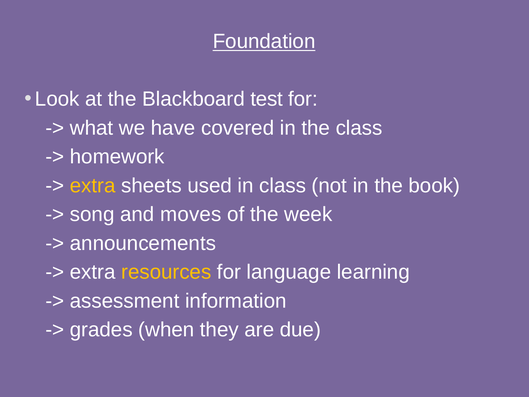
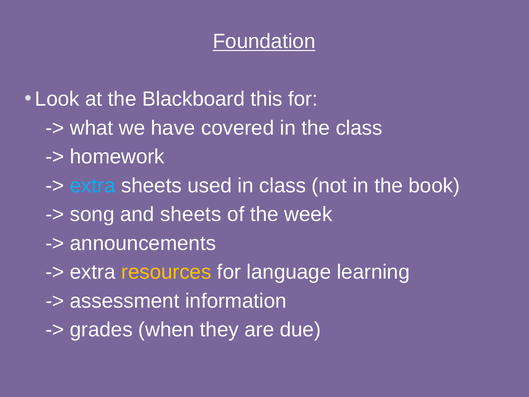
test: test -> this
extra at (93, 185) colour: yellow -> light blue
and moves: moves -> sheets
